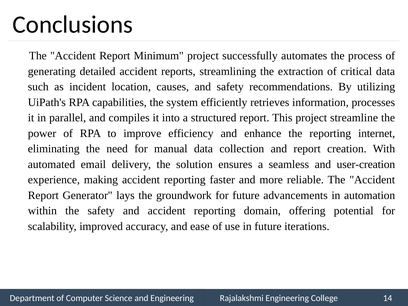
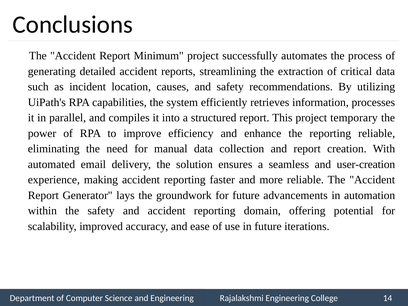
streamline: streamline -> temporary
reporting internet: internet -> reliable
